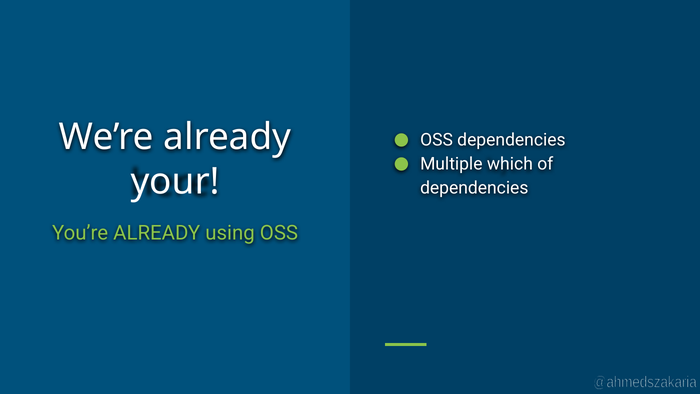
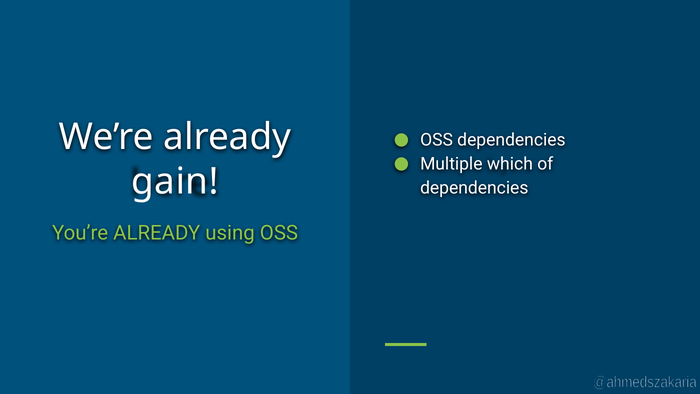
your: your -> gain
